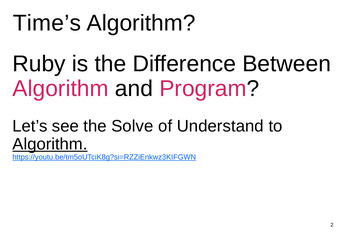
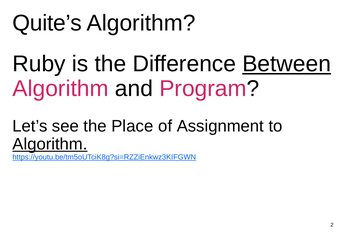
Time’s: Time’s -> Quite’s
Between underline: none -> present
Solve: Solve -> Place
Understand: Understand -> Assignment
